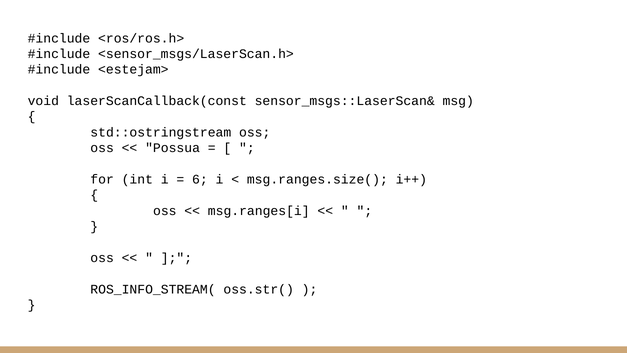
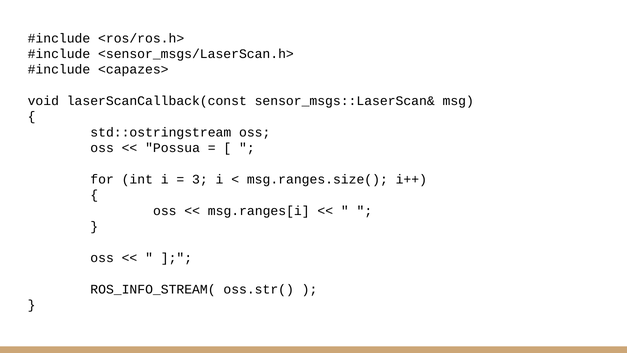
<estejam>: <estejam> -> <capazes>
6: 6 -> 3
